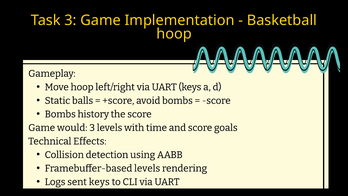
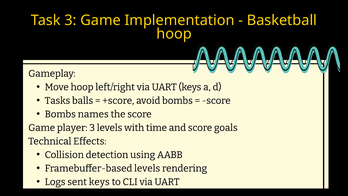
Static: Static -> Tasks
history: history -> names
would: would -> player
